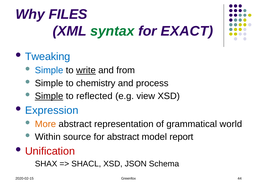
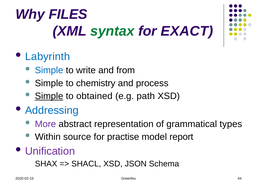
Tweaking: Tweaking -> Labyrinth
write underline: present -> none
reflected: reflected -> obtained
view: view -> path
Expression: Expression -> Addressing
More colour: orange -> purple
world: world -> types
for abstract: abstract -> practise
Unification colour: red -> purple
